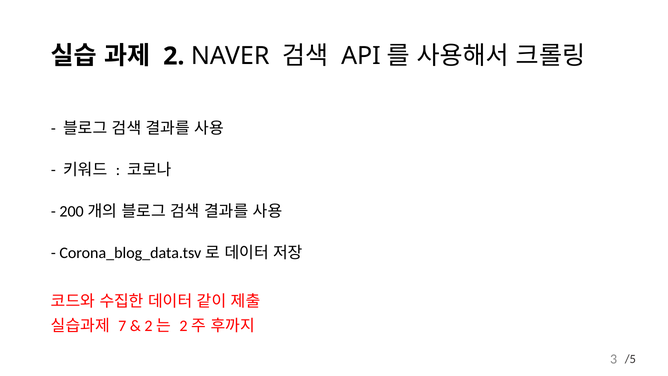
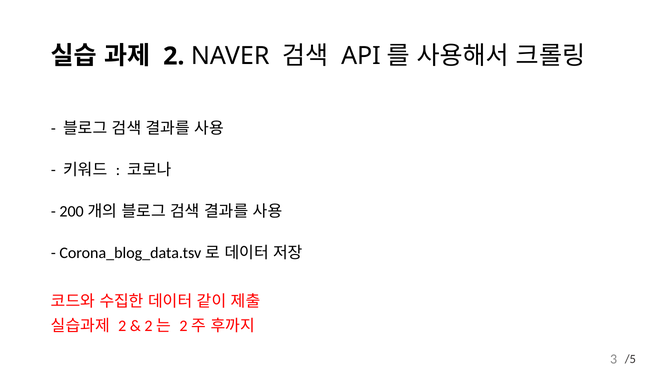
7 at (122, 326): 7 -> 2
